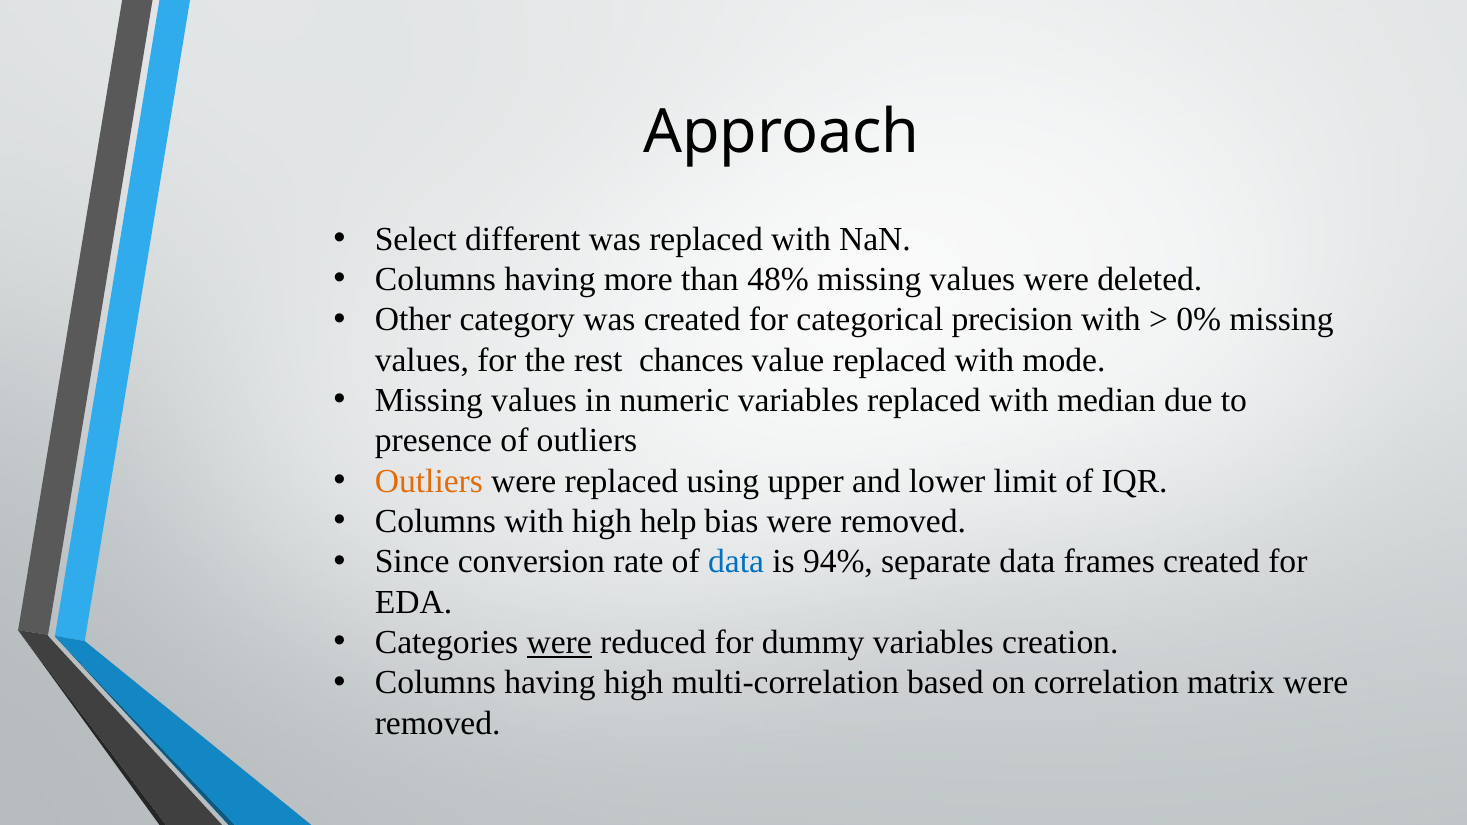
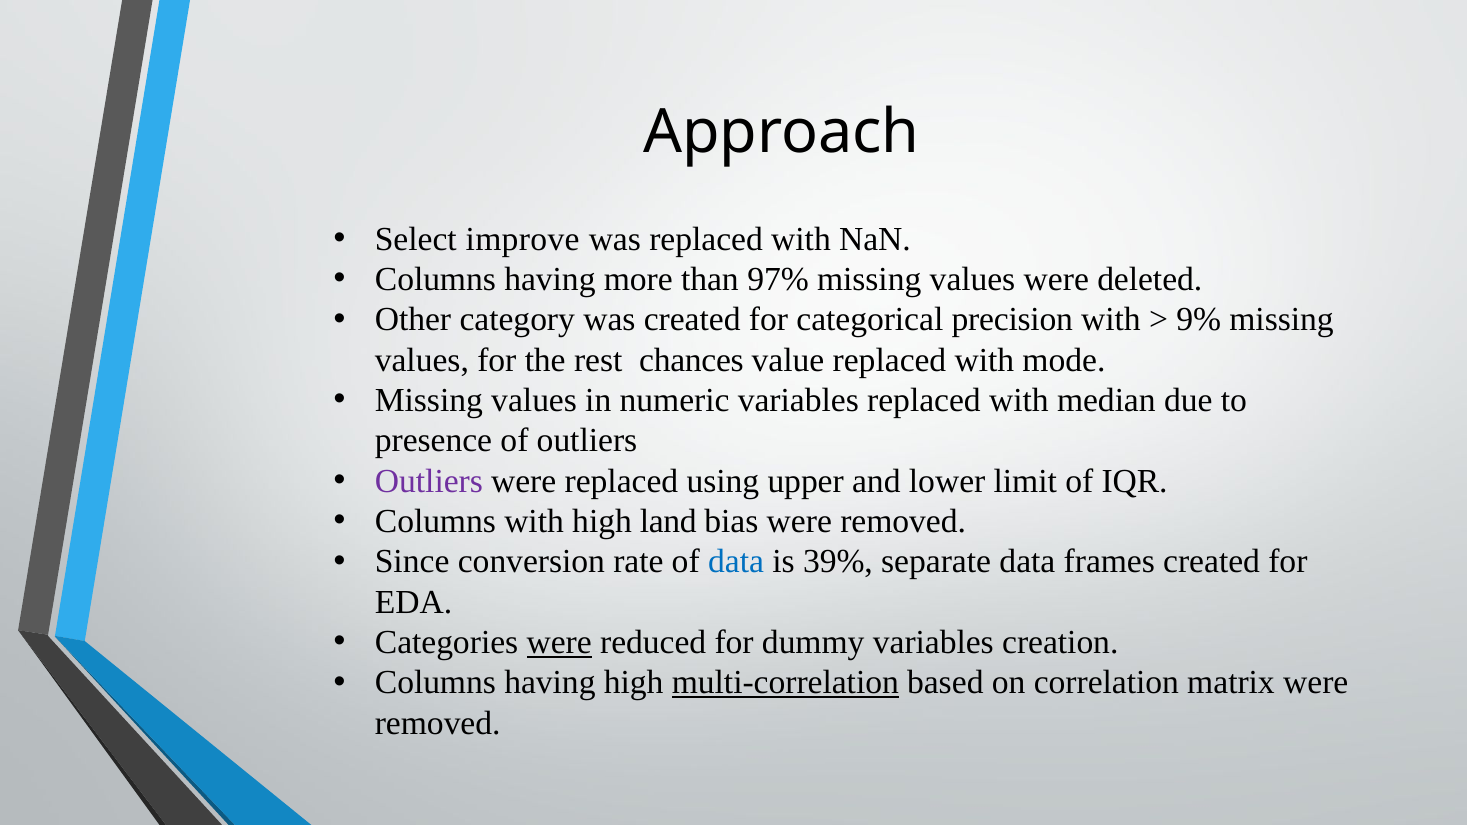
different: different -> improve
48%: 48% -> 97%
0%: 0% -> 9%
Outliers at (429, 481) colour: orange -> purple
help: help -> land
94%: 94% -> 39%
multi-correlation underline: none -> present
